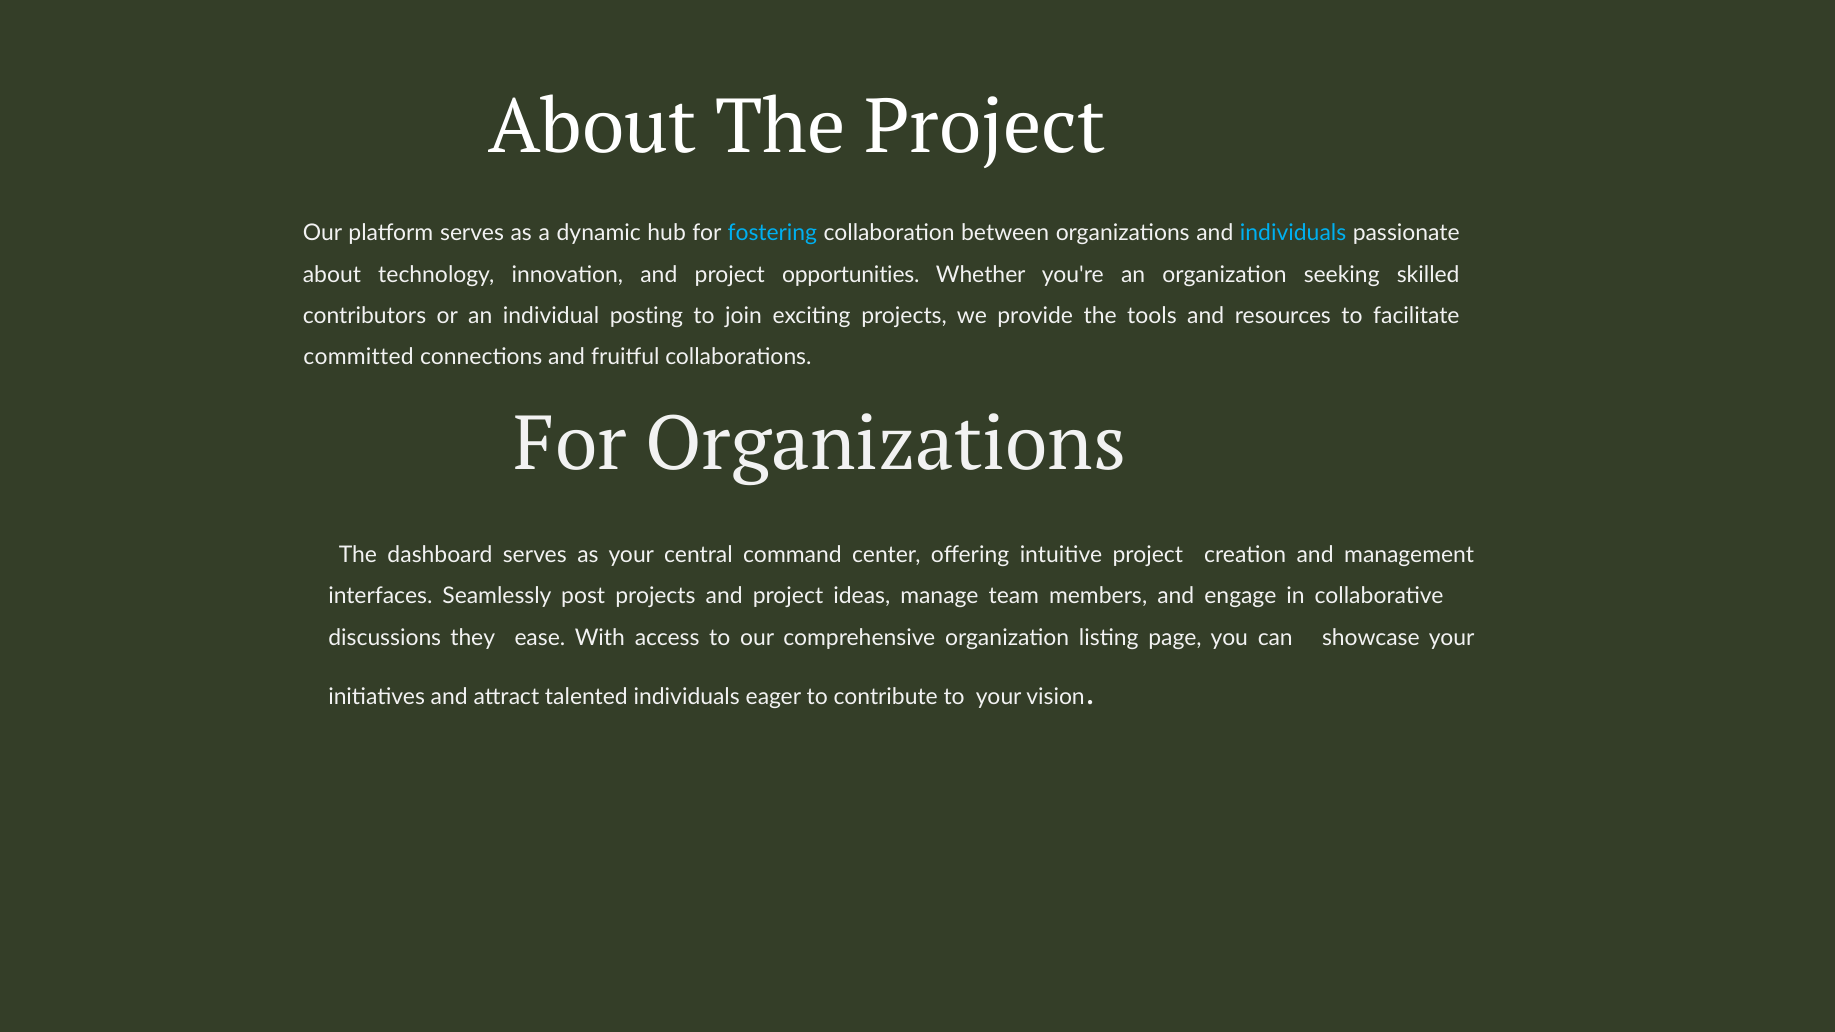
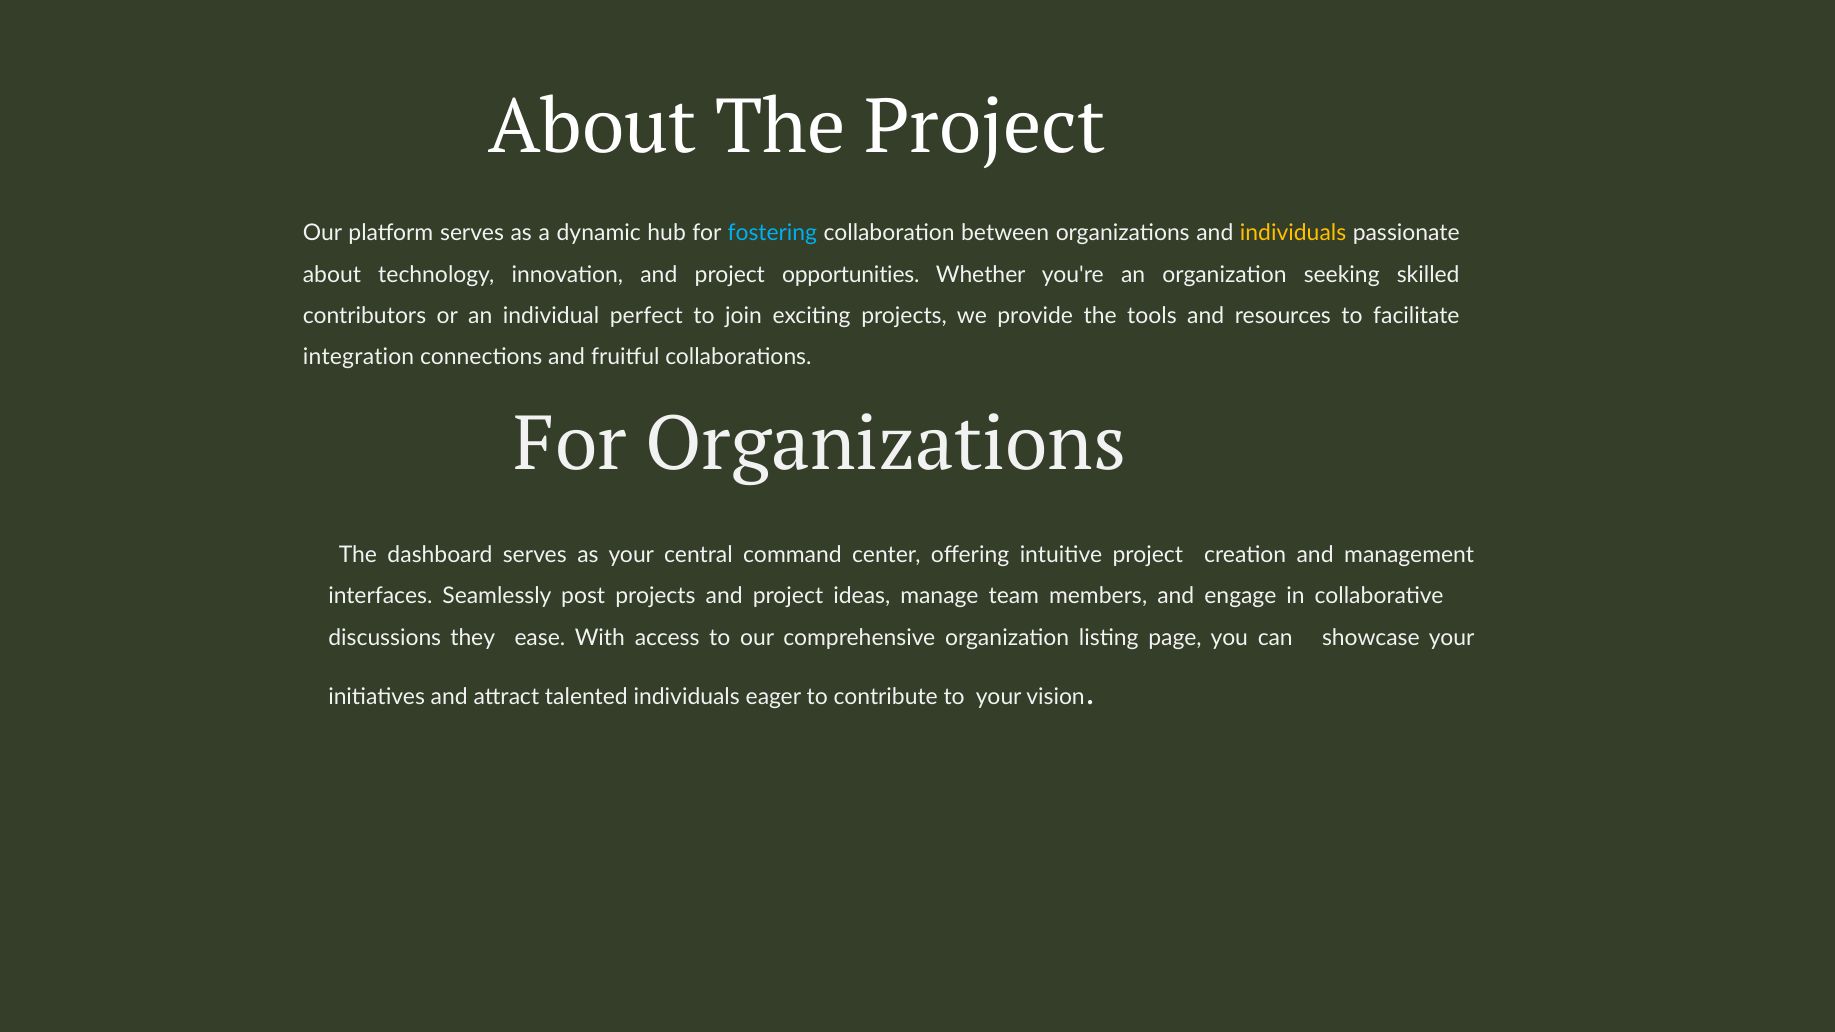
individuals at (1293, 233) colour: light blue -> yellow
posting: posting -> perfect
committed: committed -> integration
